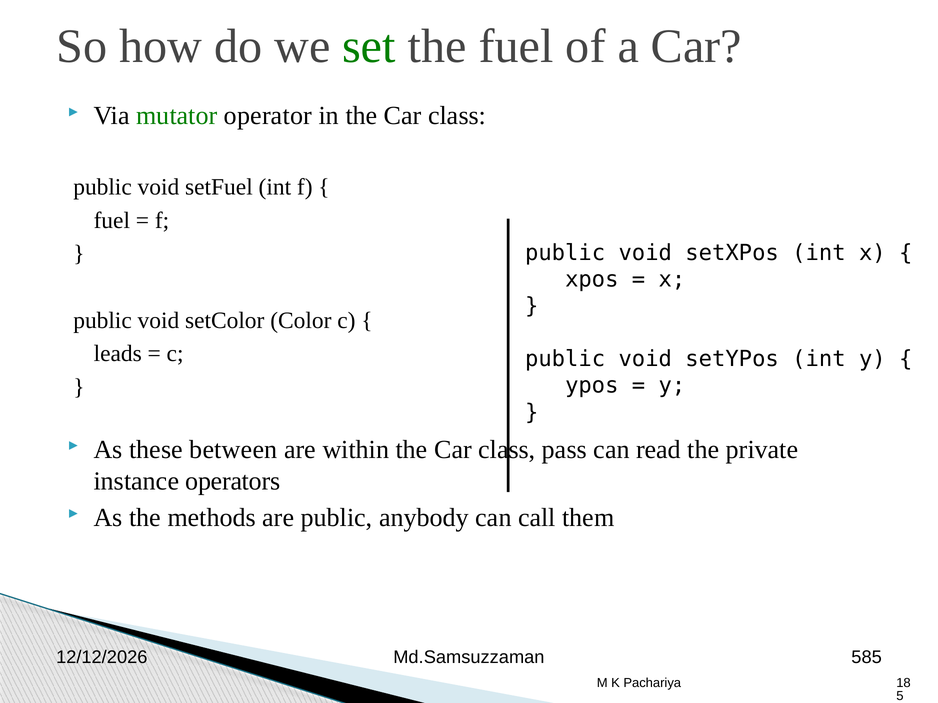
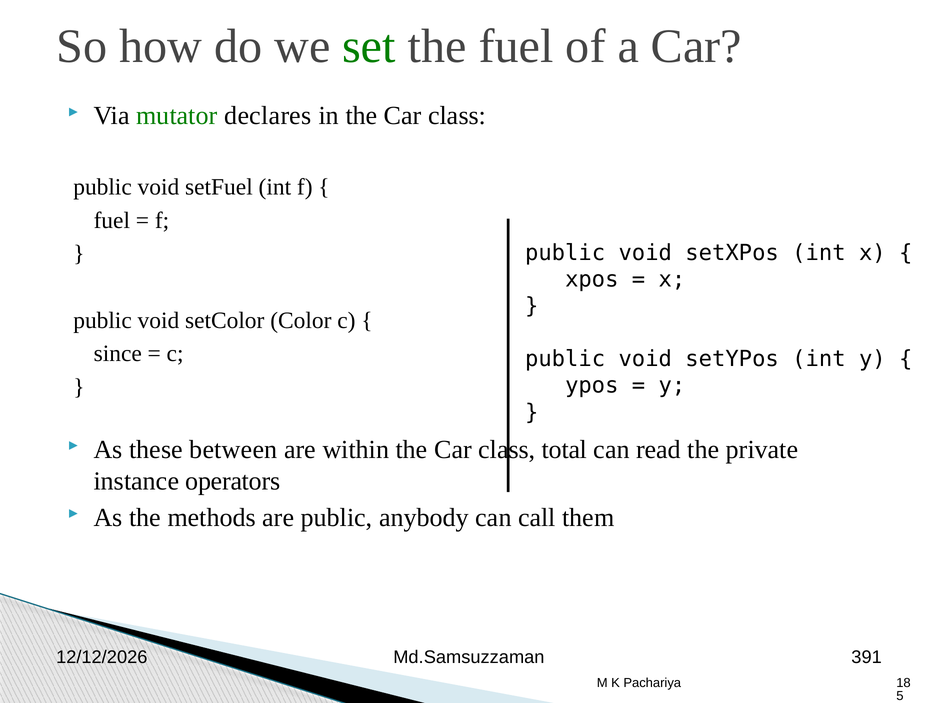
operator: operator -> declares
leads: leads -> since
pass: pass -> total
585: 585 -> 391
